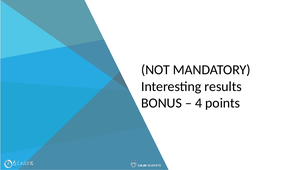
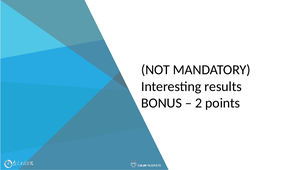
4: 4 -> 2
